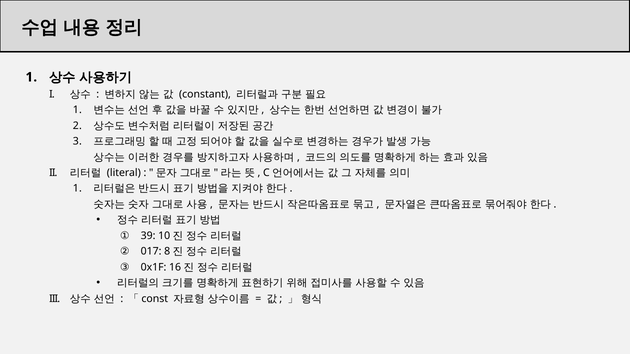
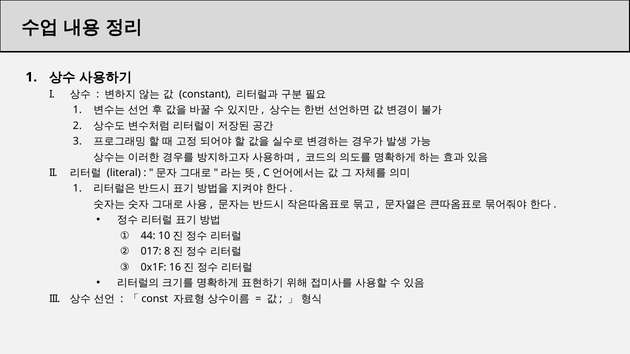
39: 39 -> 44
